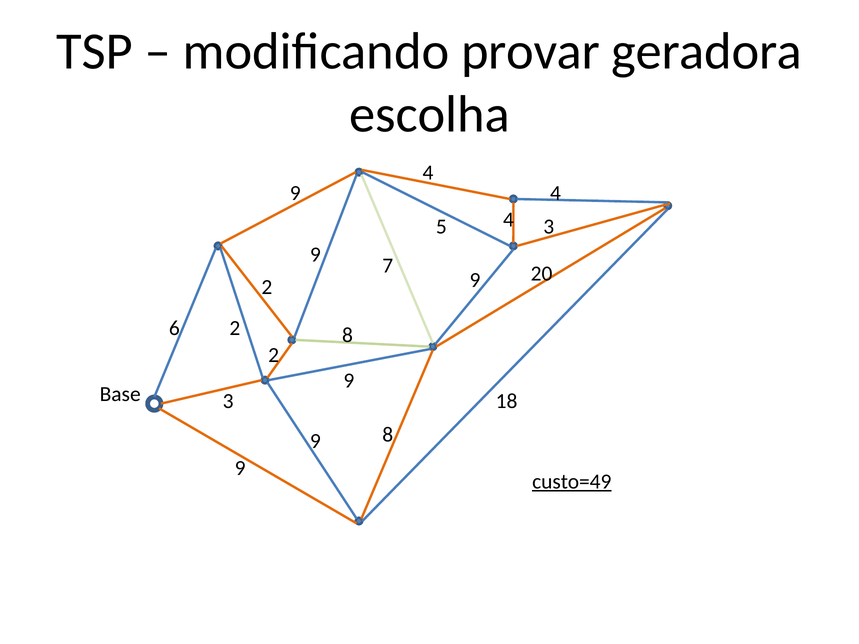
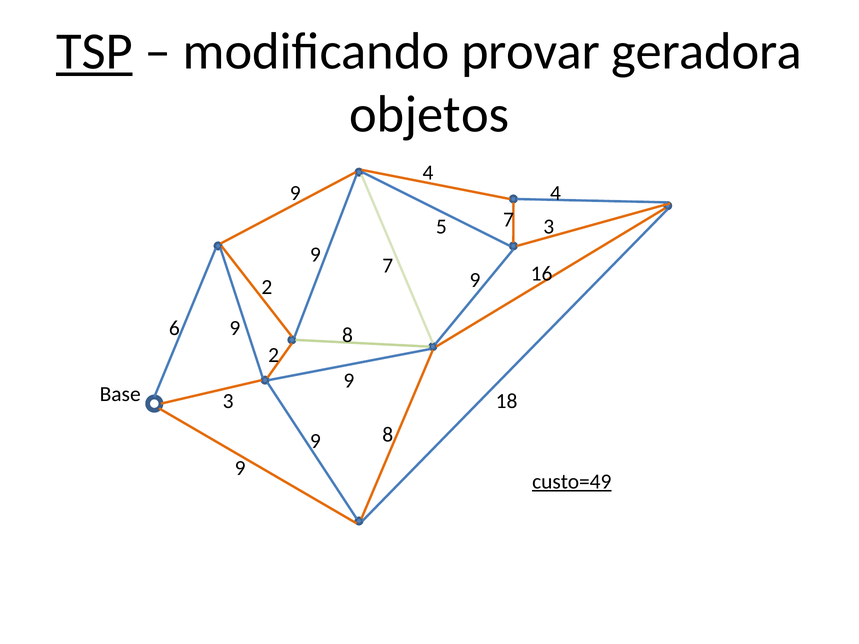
TSP underline: none -> present
escolha: escolha -> objetos
5 4: 4 -> 7
20: 20 -> 16
6 2: 2 -> 9
